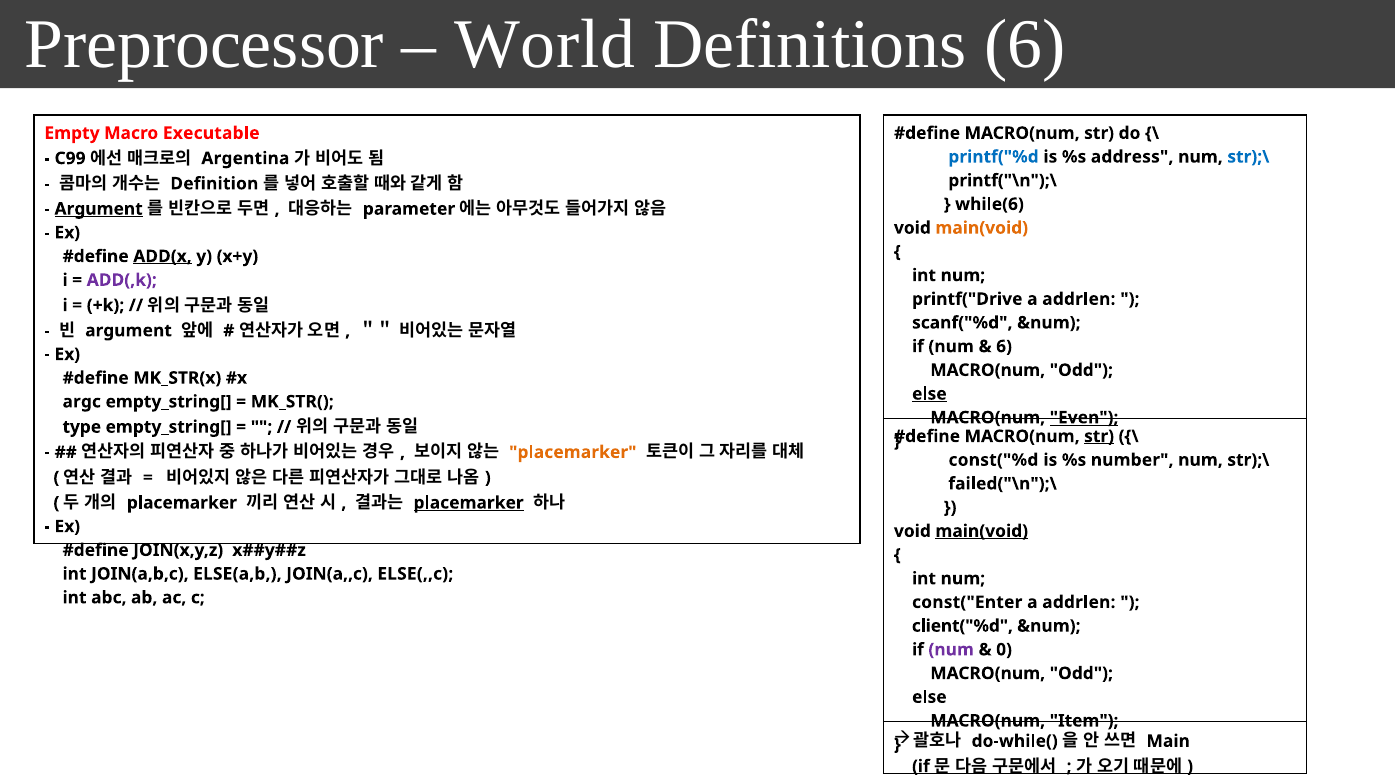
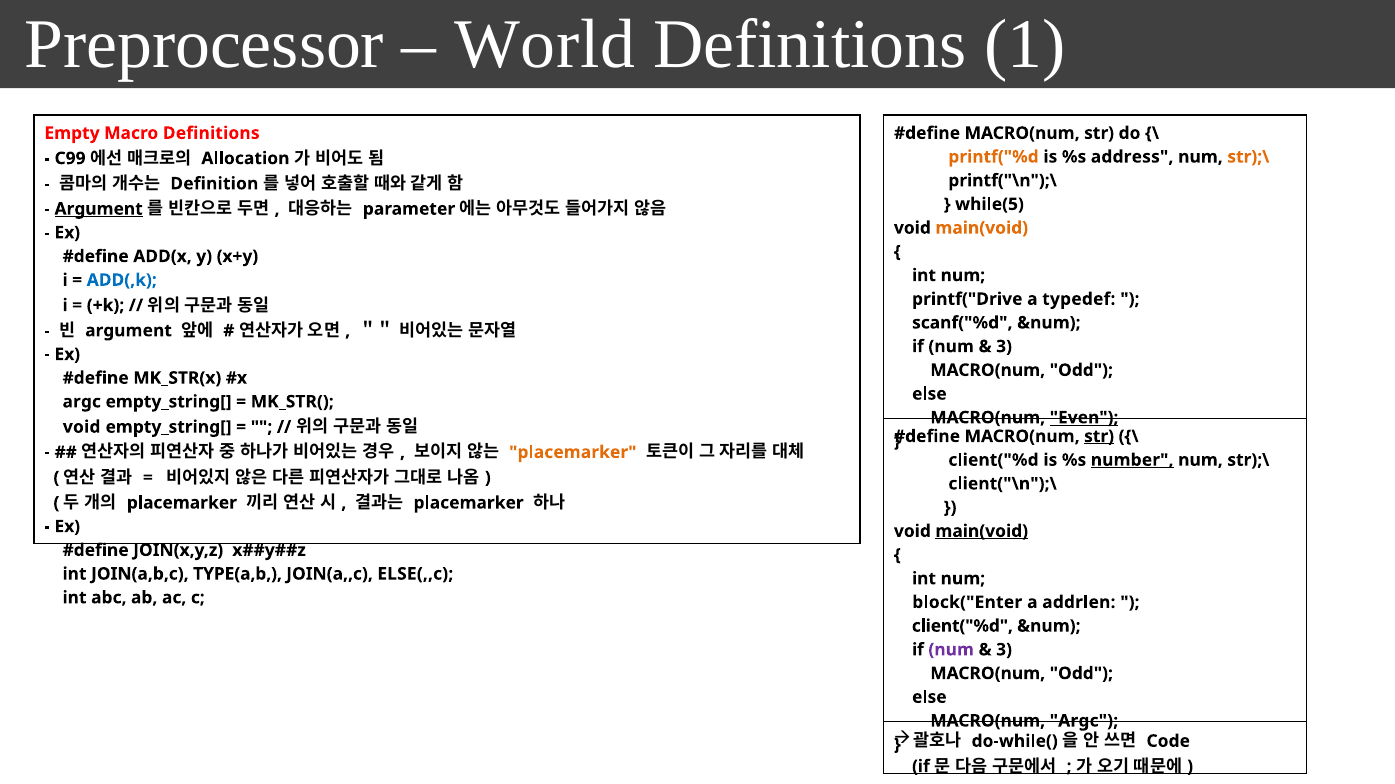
Definitions 6: 6 -> 1
Macro Executable: Executable -> Definitions
printf("%d colour: blue -> orange
str);\ at (1248, 157) colour: blue -> orange
Argentina: Argentina -> Allocation
while(6: while(6 -> while(5
ADD(x underline: present -> none
ADD(,k colour: purple -> blue
addrlen at (1079, 299): addrlen -> typedef
6 at (1004, 347): 6 -> 3
else at (929, 394) underline: present -> none
type at (82, 427): type -> void
const("%d at (993, 460): const("%d -> client("%d
number underline: none -> present
failed("\n");\: failed("\n");\ -> client("\n");\
placemarker at (469, 503) underline: present -> none
ELSE(a,b: ELSE(a,b -> TYPE(a,b
const("Enter: const("Enter -> block("Enter
0 at (1004, 650): 0 -> 3
MACRO(num Item: Item -> Argc
Main: Main -> Code
